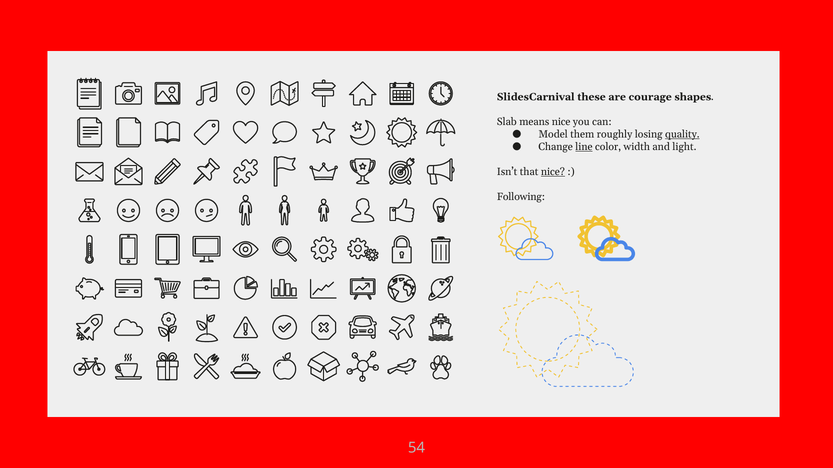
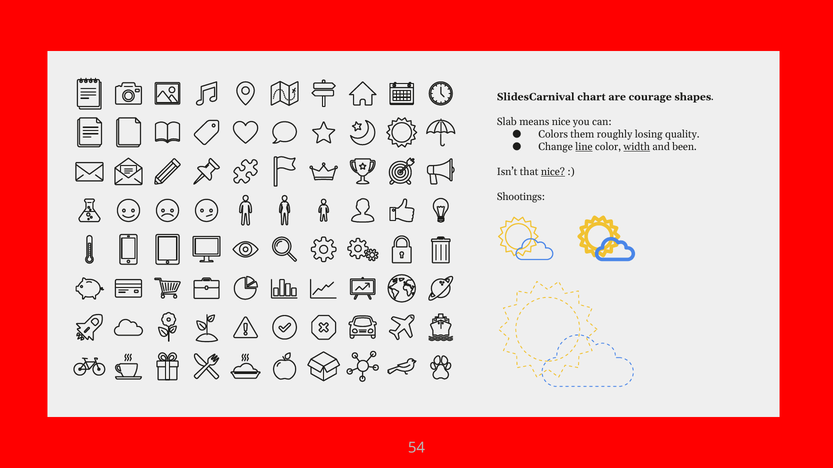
these: these -> chart
Model: Model -> Colors
quality underline: present -> none
width underline: none -> present
light: light -> been
Following: Following -> Shootings
